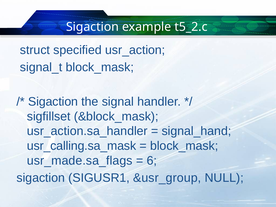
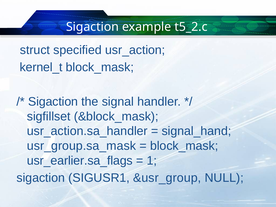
signal_t: signal_t -> kernel_t
usr_calling.sa_mask: usr_calling.sa_mask -> usr_group.sa_mask
usr_made.sa_flags: usr_made.sa_flags -> usr_earlier.sa_flags
6: 6 -> 1
